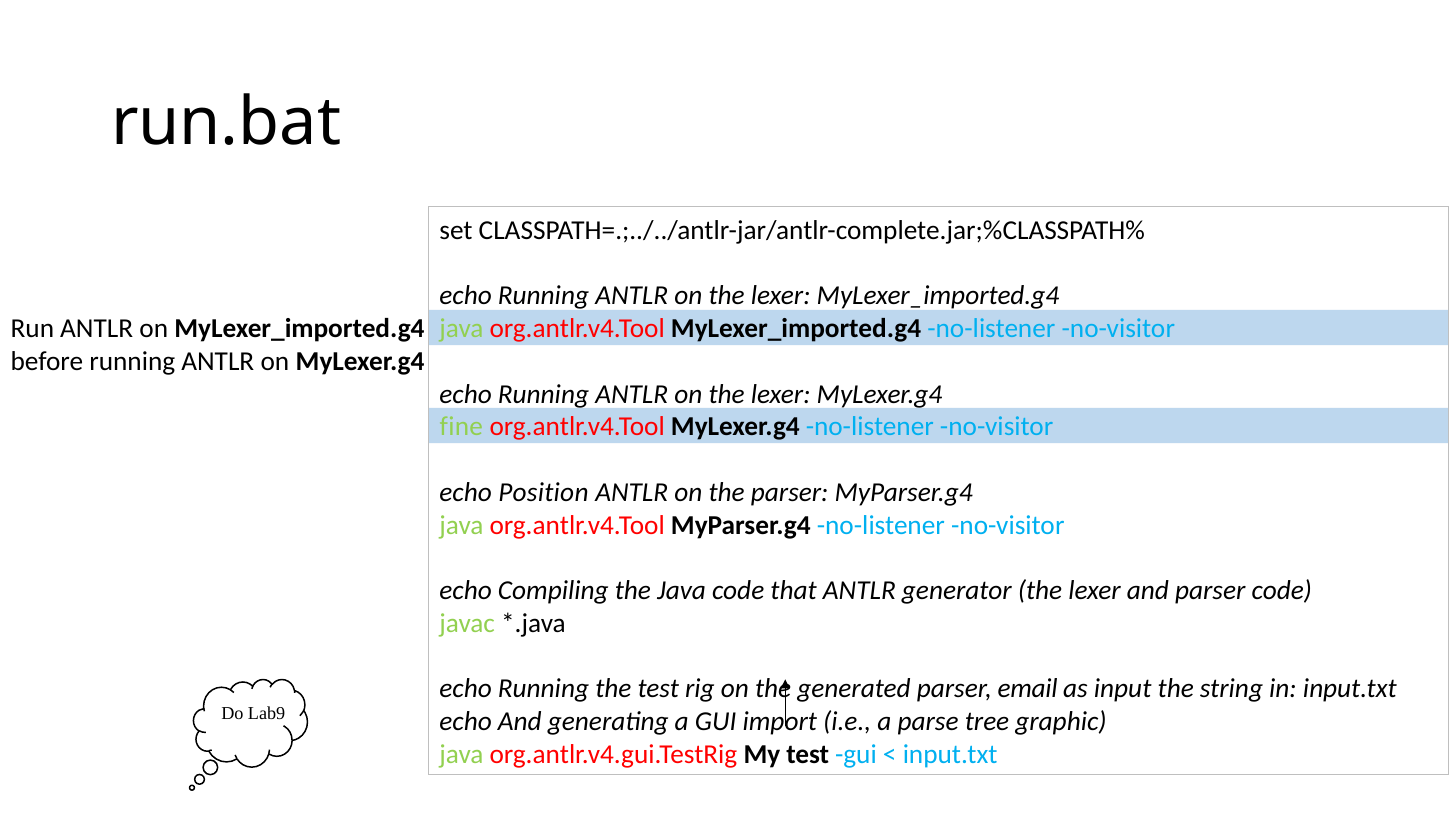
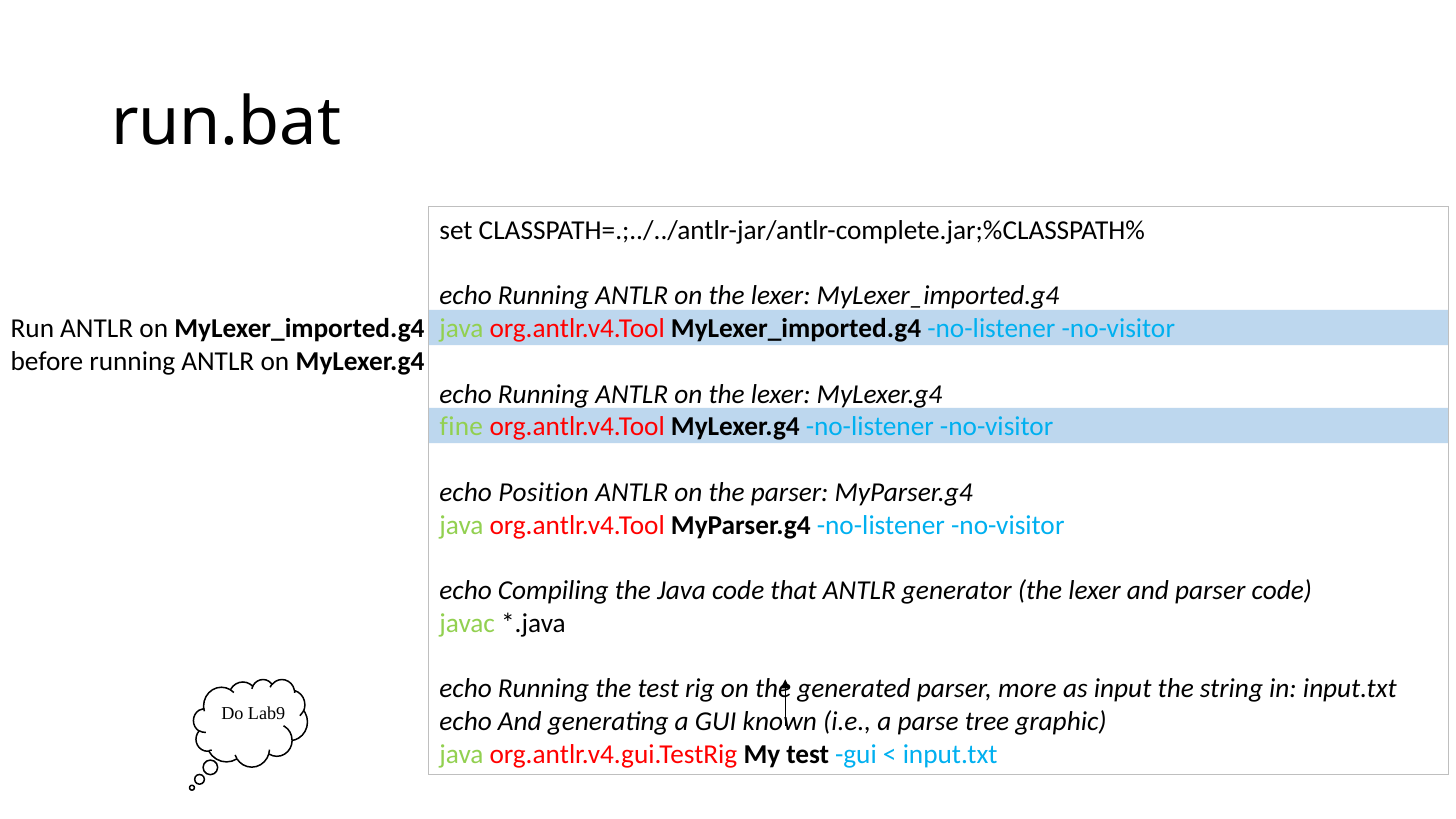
email: email -> more
import: import -> known
